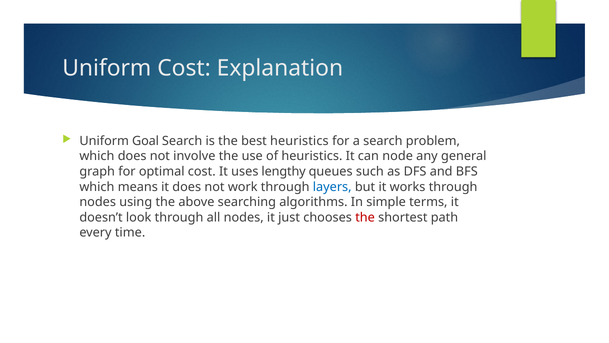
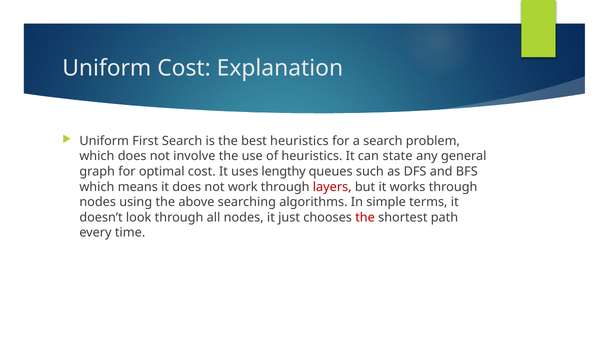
Goal: Goal -> First
node: node -> state
layers colour: blue -> red
